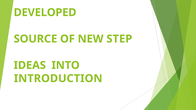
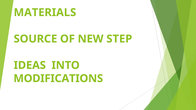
DEVELOPED: DEVELOPED -> MATERIALS
INTRODUCTION: INTRODUCTION -> MODIFICATIONS
